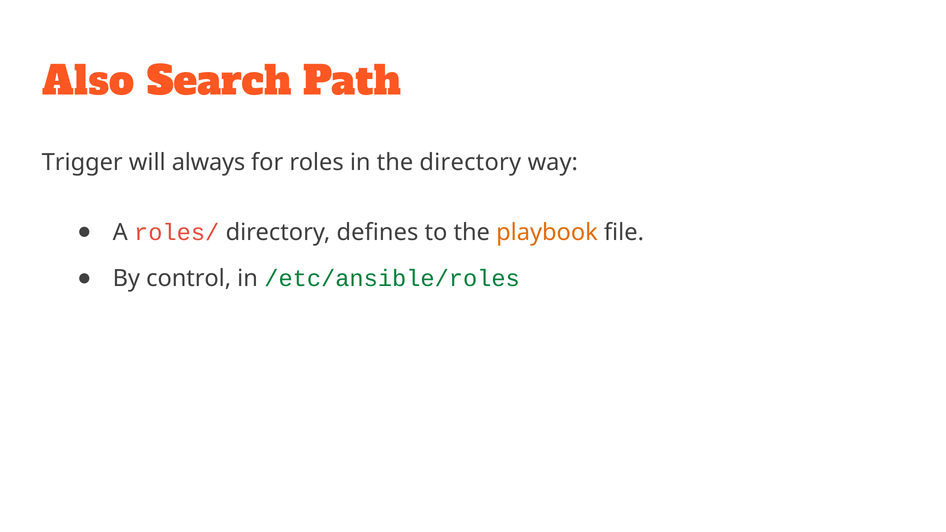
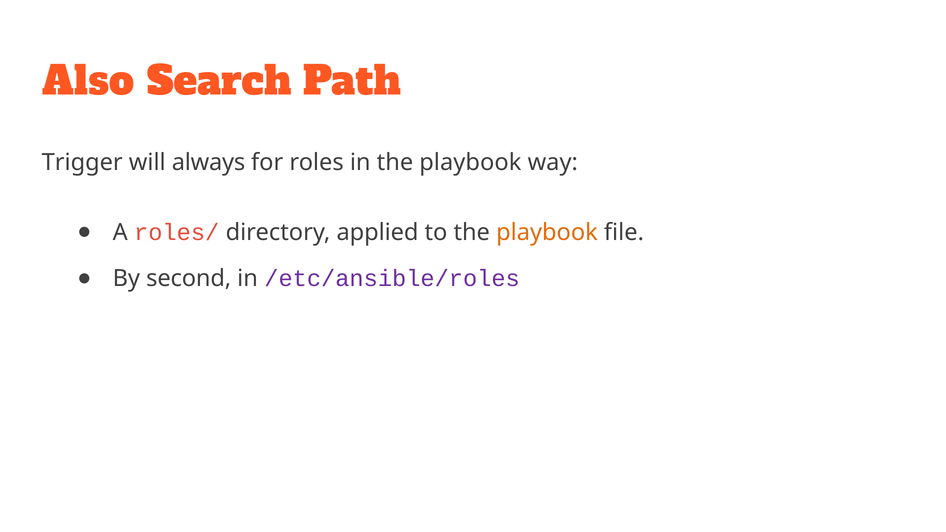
in the directory: directory -> playbook
defines: defines -> applied
control: control -> second
/etc/ansible/roles colour: green -> purple
